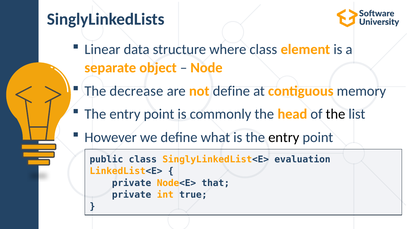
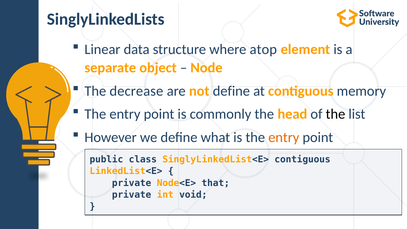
where class: class -> atop
entry at (284, 137) colour: black -> orange
SinglyLinkedList<E> evaluation: evaluation -> contiguous
true: true -> void
